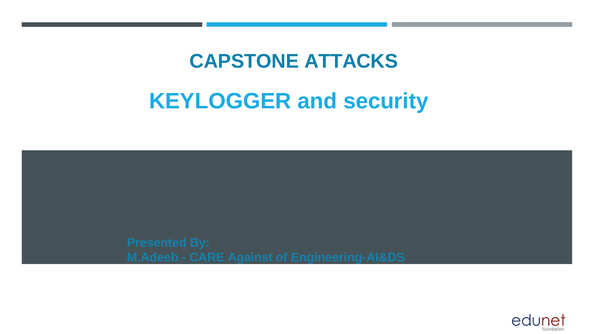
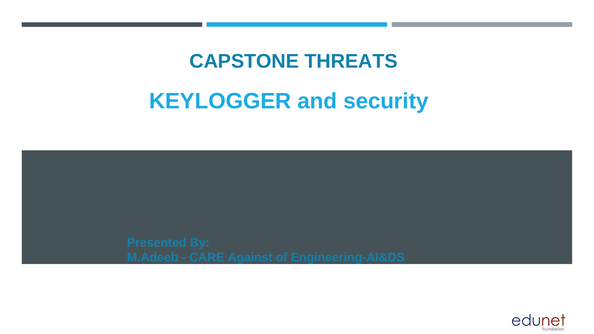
ATTACKS: ATTACKS -> THREATS
